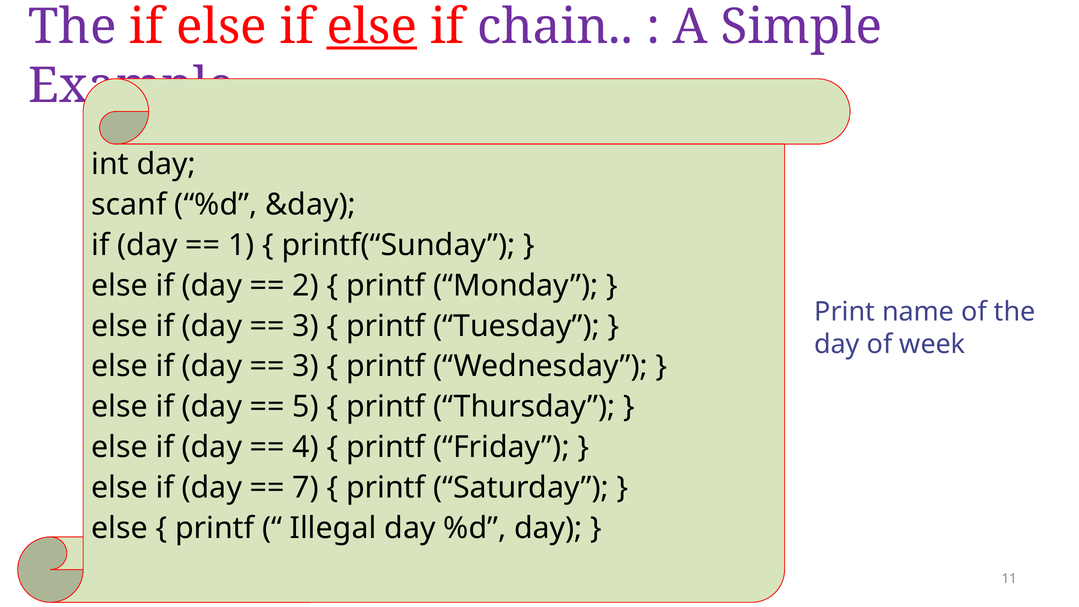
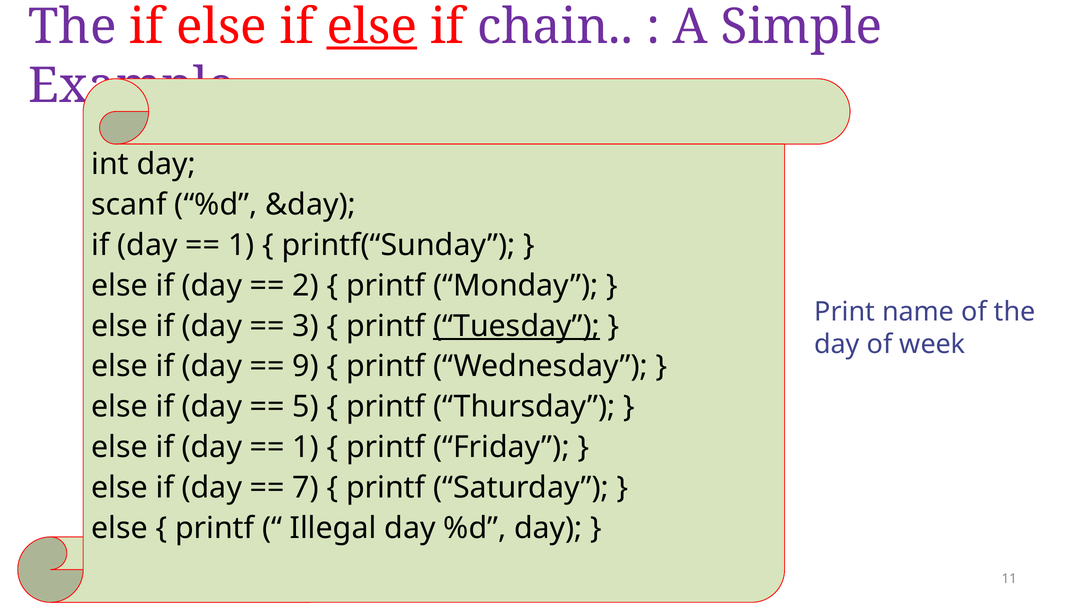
Tuesday underline: none -> present
3 at (306, 366): 3 -> 9
4 at (306, 447): 4 -> 1
